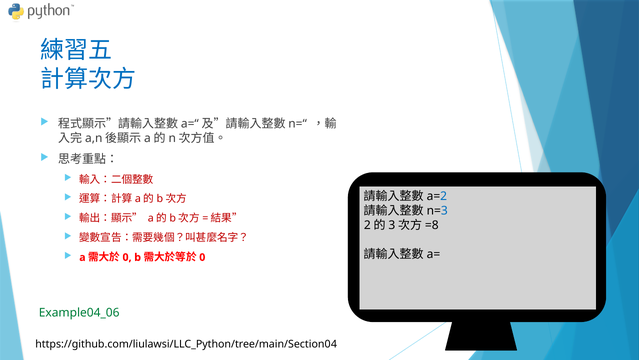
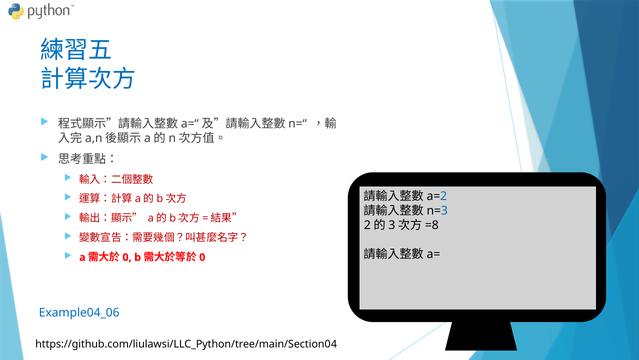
Example04_06 colour: green -> blue
